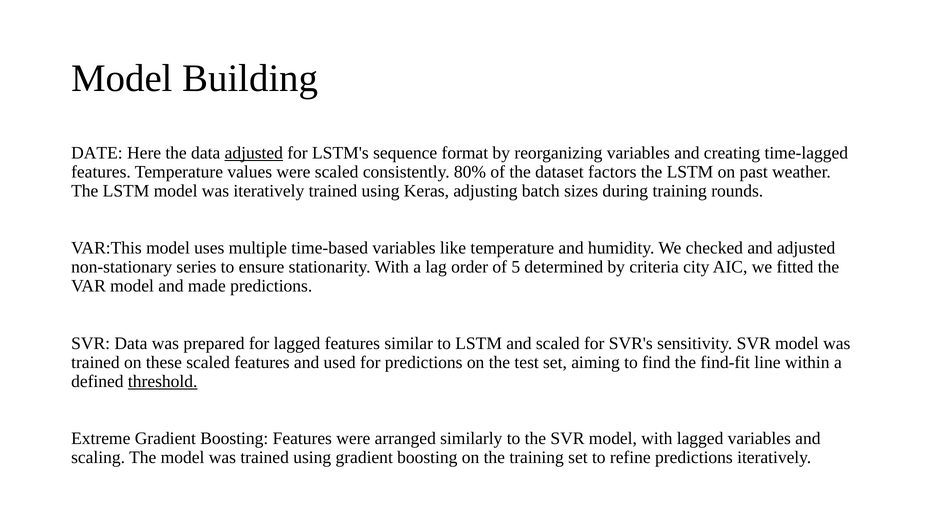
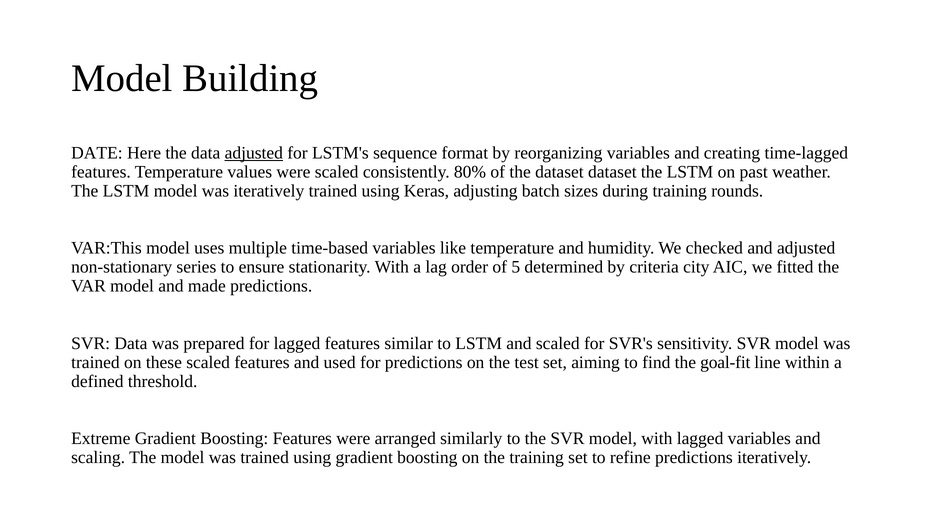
dataset factors: factors -> dataset
find-fit: find-fit -> goal-fit
threshold underline: present -> none
